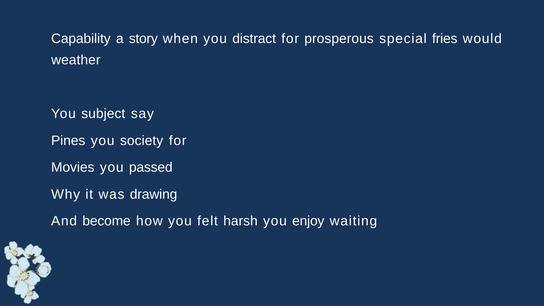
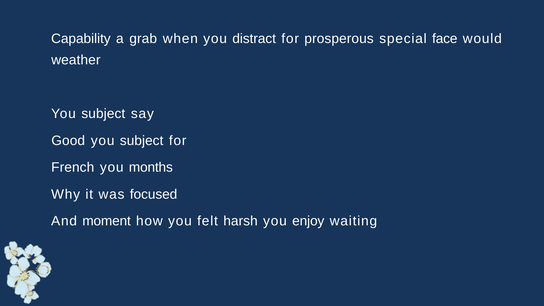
story: story -> grab
fries: fries -> face
Pines: Pines -> Good
society at (142, 141): society -> subject
Movies: Movies -> French
passed: passed -> months
drawing: drawing -> focused
become: become -> moment
